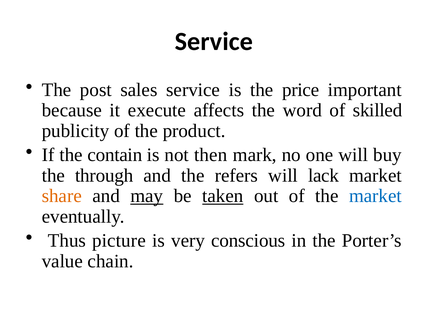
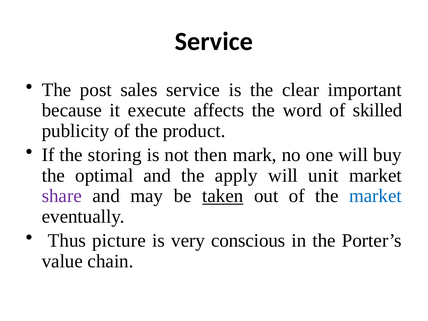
price: price -> clear
contain: contain -> storing
through: through -> optimal
refers: refers -> apply
lack: lack -> unit
share colour: orange -> purple
may underline: present -> none
